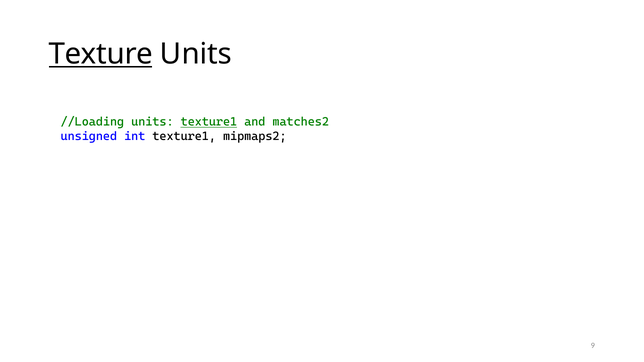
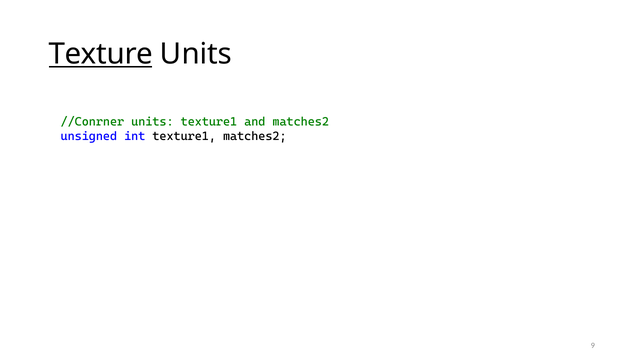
//Loading: //Loading -> //Conrner
texture1 at (209, 122) underline: present -> none
texture1 mipmaps2: mipmaps2 -> matches2
